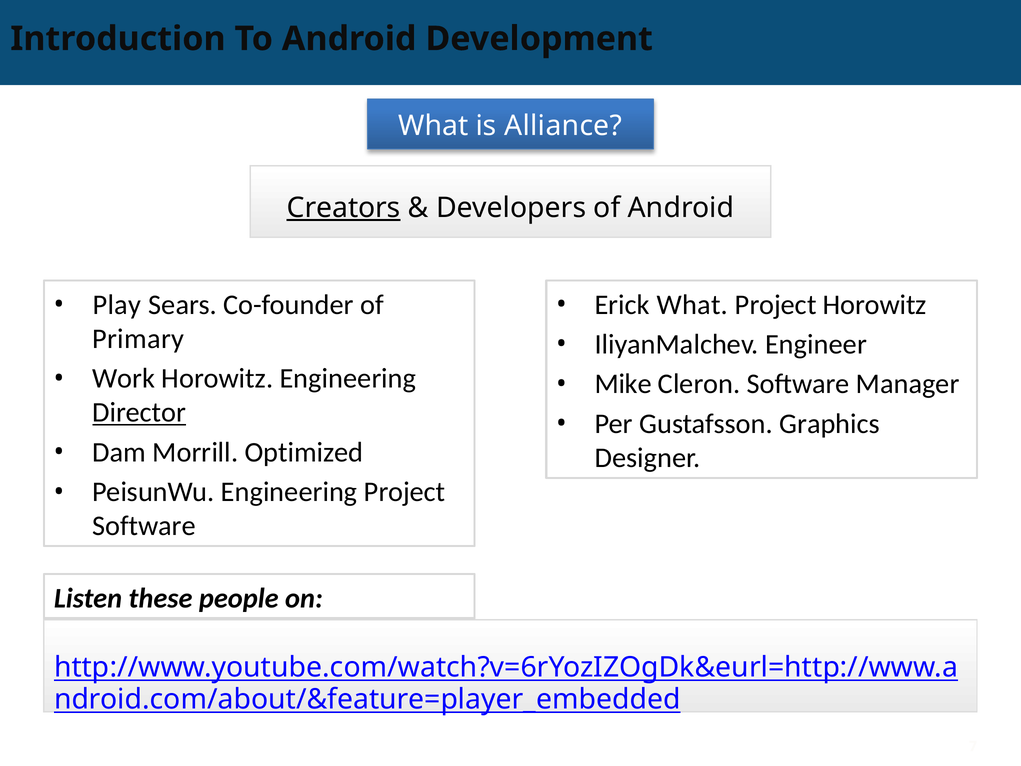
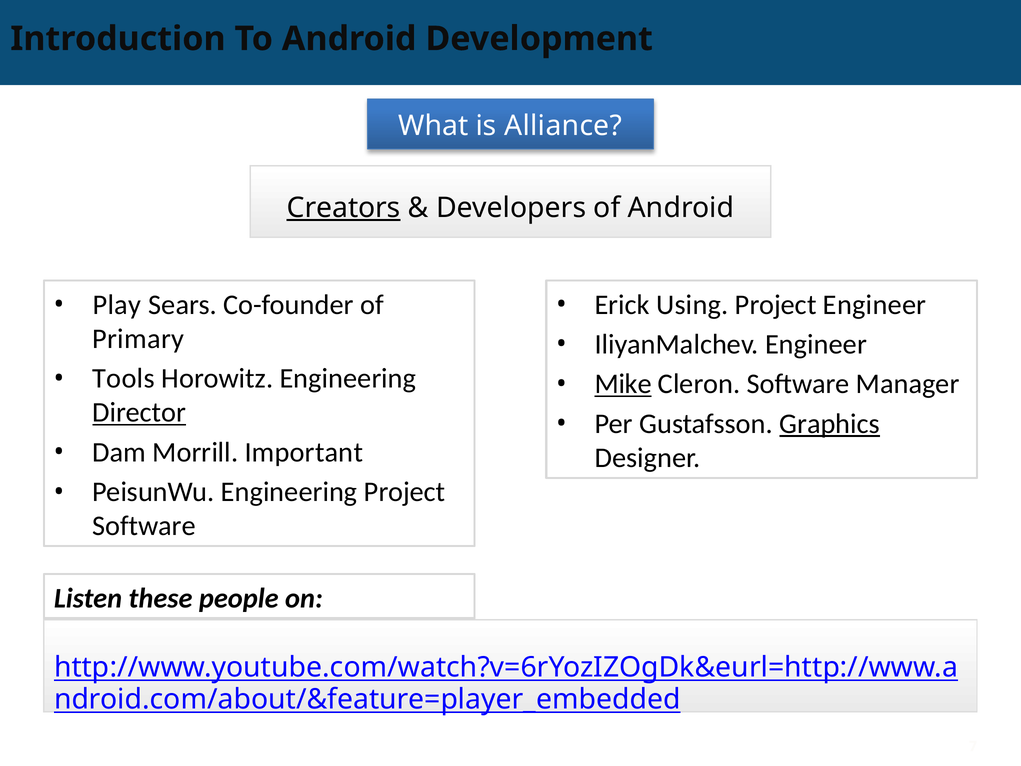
Erick What: What -> Using
Project Horowitz: Horowitz -> Engineer
Work: Work -> Tools
Mike underline: none -> present
Graphics underline: none -> present
Optimized: Optimized -> Important
